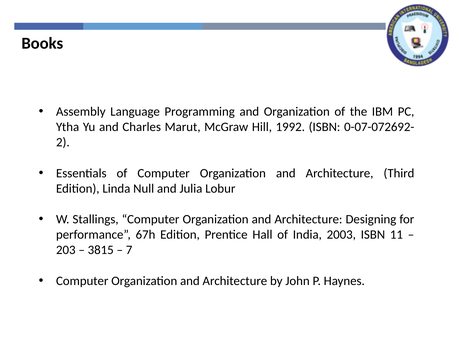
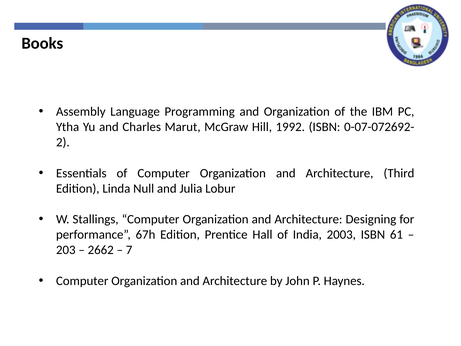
11: 11 -> 61
3815: 3815 -> 2662
